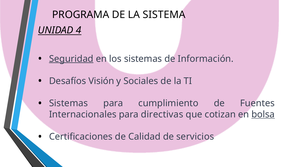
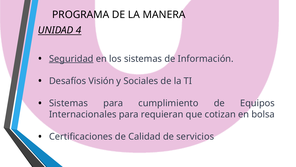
SISTEMA: SISTEMA -> MANERA
Fuentes: Fuentes -> Equipos
directivas: directivas -> requieran
bolsa underline: present -> none
